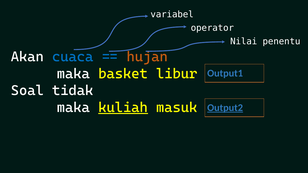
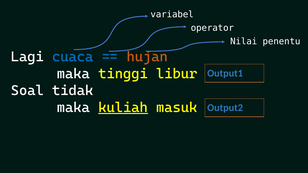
Akan: Akan -> Lagi
basket: basket -> tinggi
Output2 underline: present -> none
